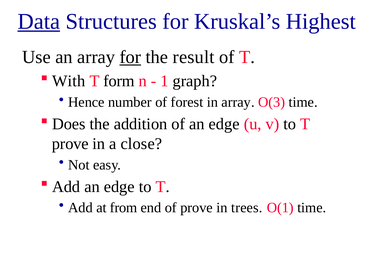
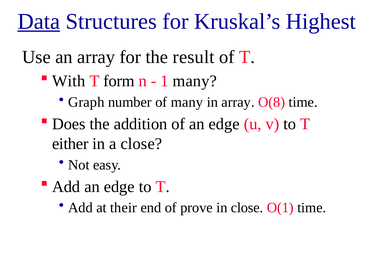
for at (130, 57) underline: present -> none
1 graph: graph -> many
Hence: Hence -> Graph
of forest: forest -> many
O(3: O(3 -> O(8
prove at (70, 144): prove -> either
from: from -> their
in trees: trees -> close
